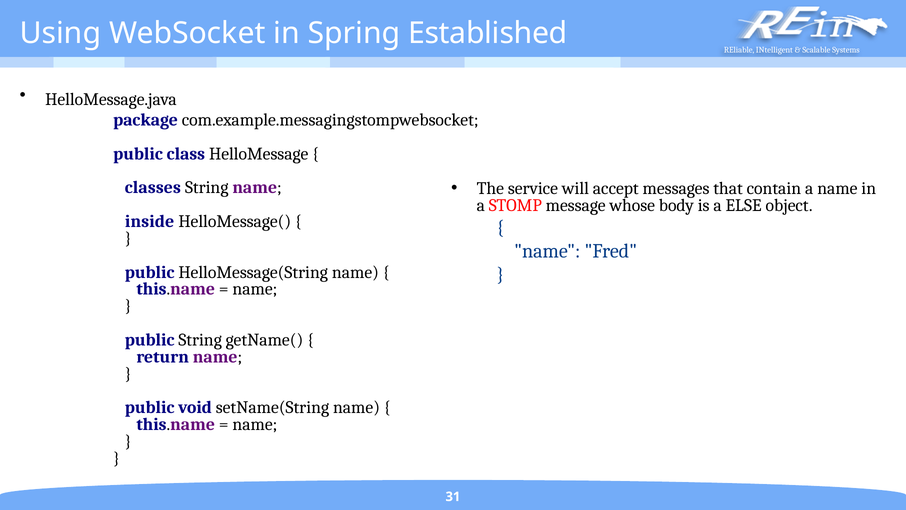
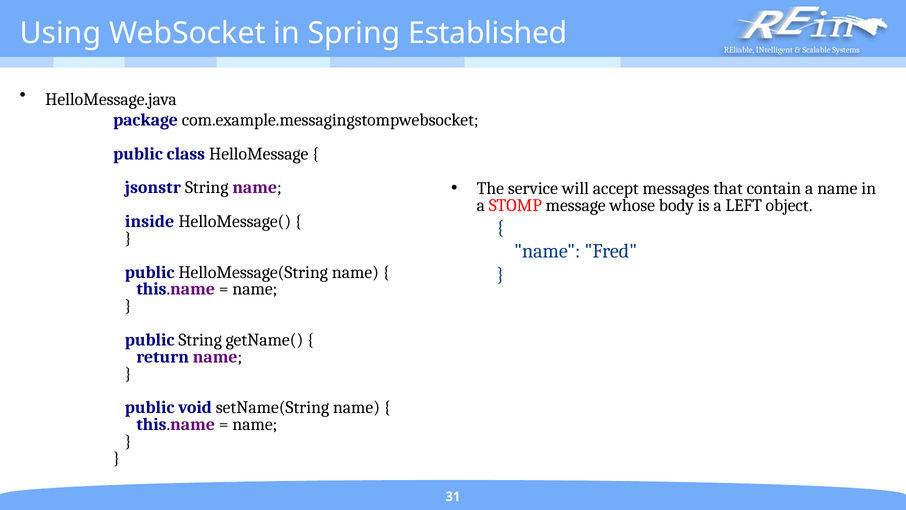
classes: classes -> jsonstr
ELSE: ELSE -> LEFT
